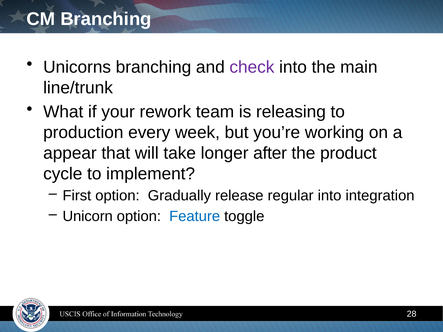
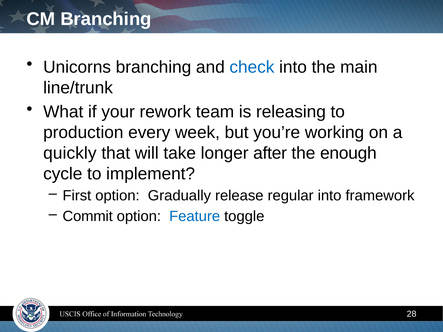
check colour: purple -> blue
appear: appear -> quickly
product: product -> enough
integration: integration -> framework
Unicorn: Unicorn -> Commit
